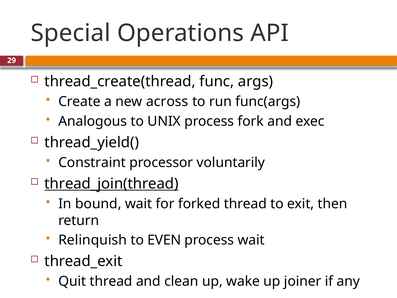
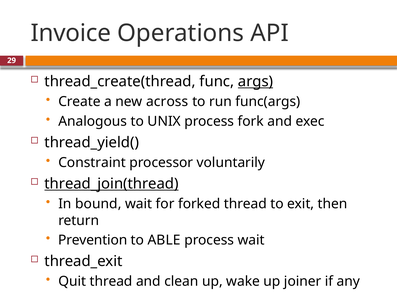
Special: Special -> Invoice
args underline: none -> present
Relinquish: Relinquish -> Prevention
EVEN: EVEN -> ABLE
